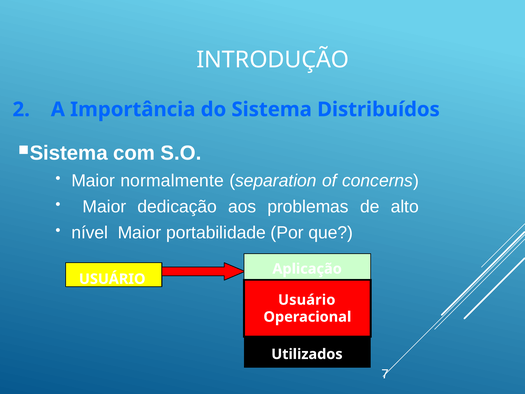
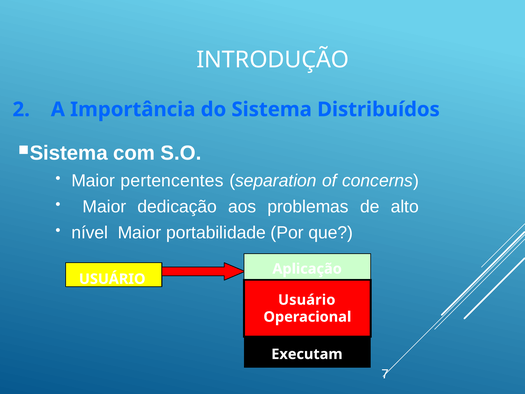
normalmente: normalmente -> pertencentes
Utilizados: Utilizados -> Executam
